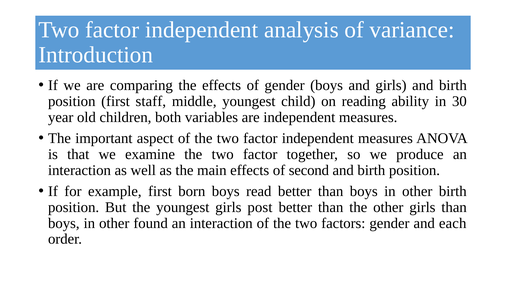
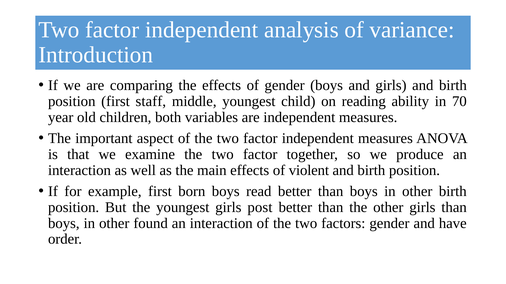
30: 30 -> 70
second: second -> violent
each: each -> have
